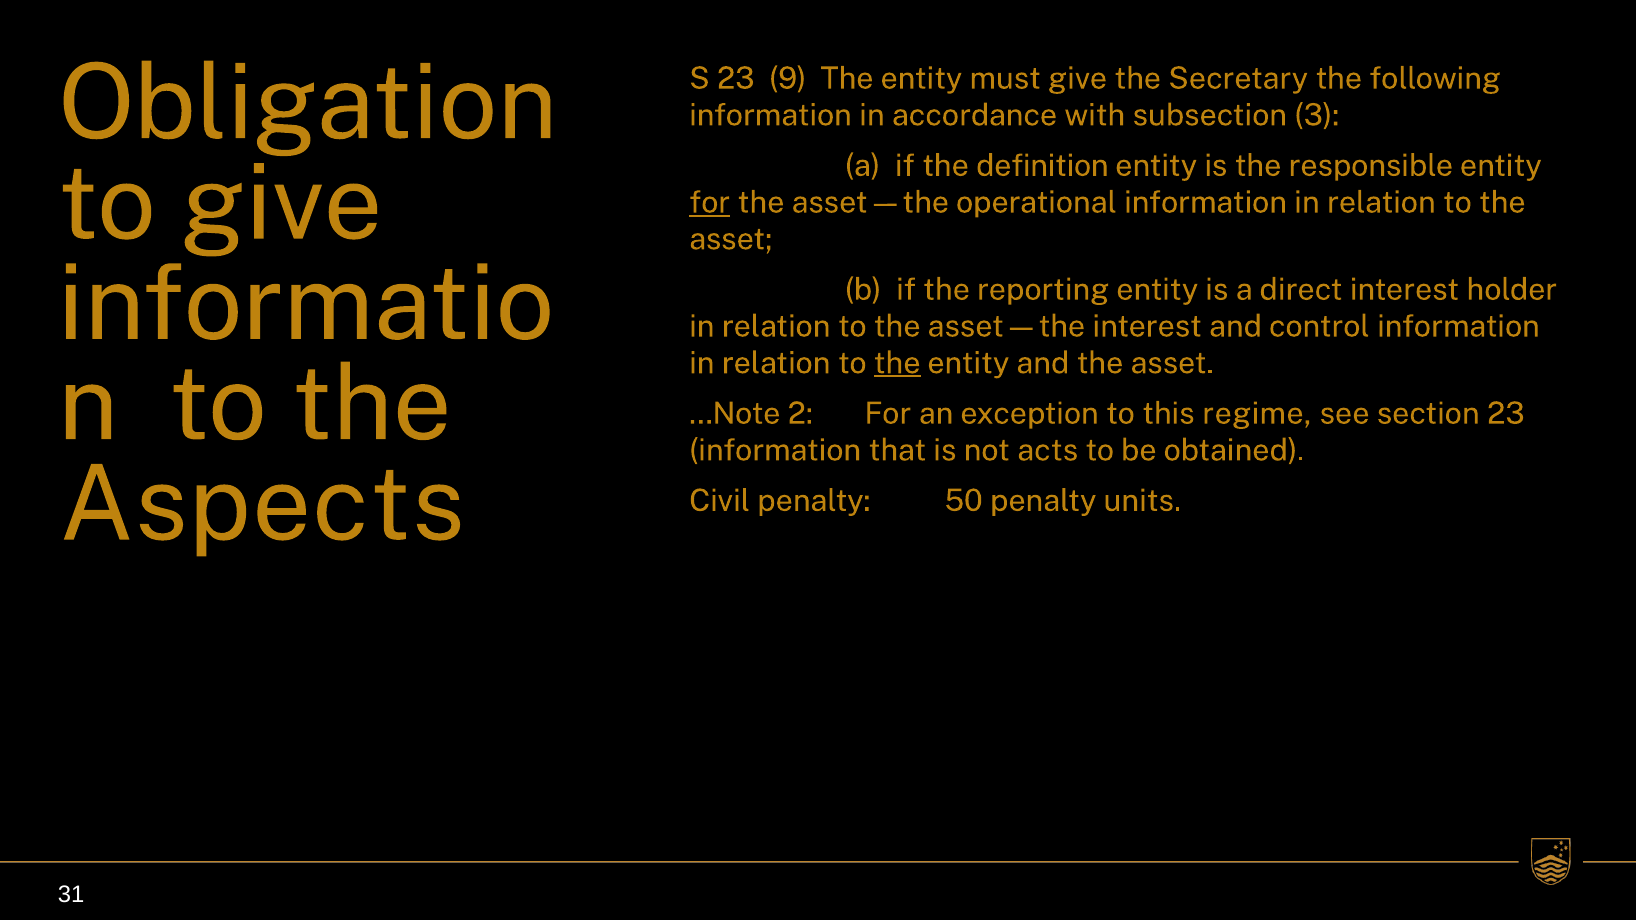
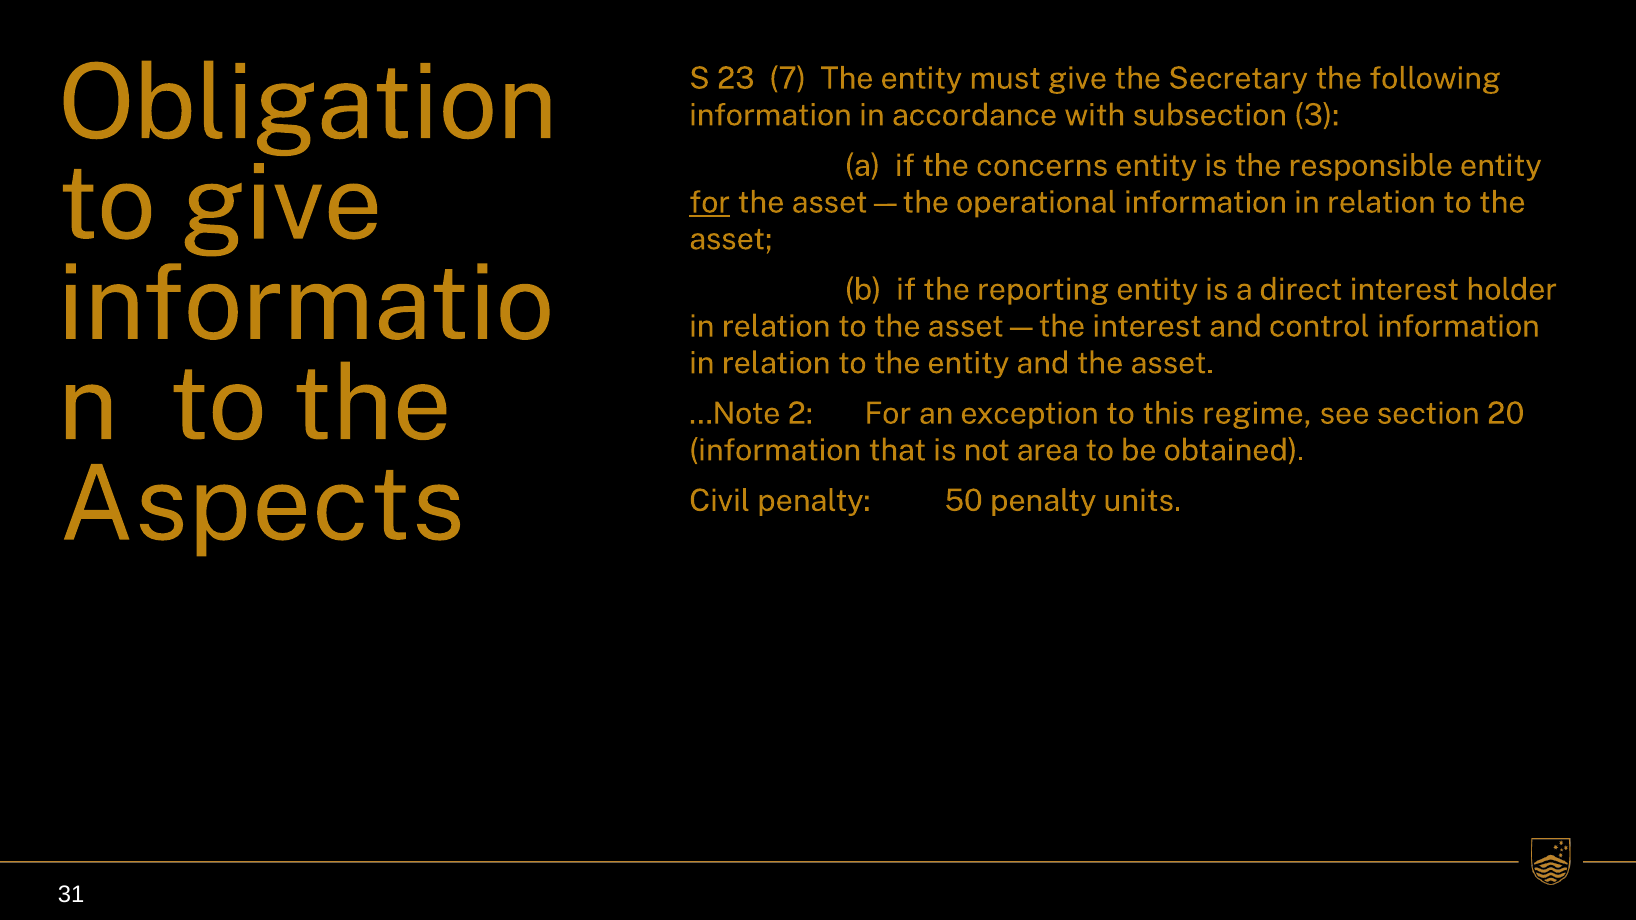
9: 9 -> 7
definition: definition -> concerns
the at (897, 363) underline: present -> none
section 23: 23 -> 20
acts: acts -> area
